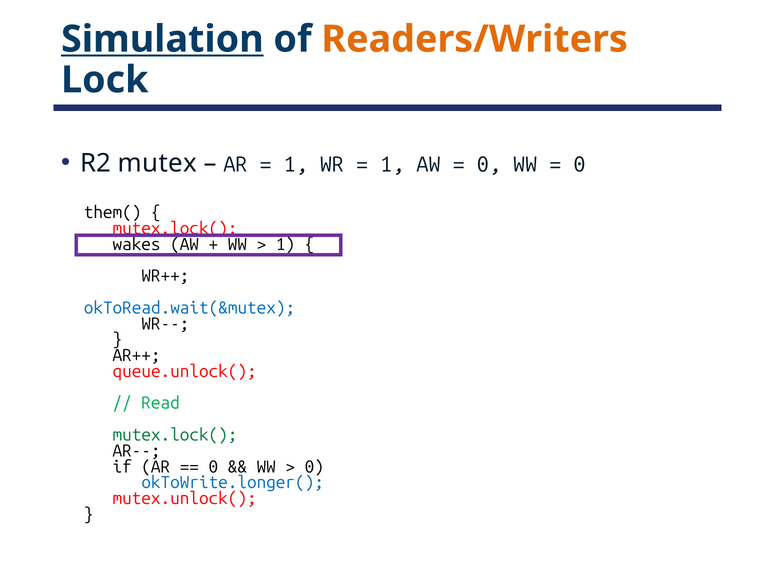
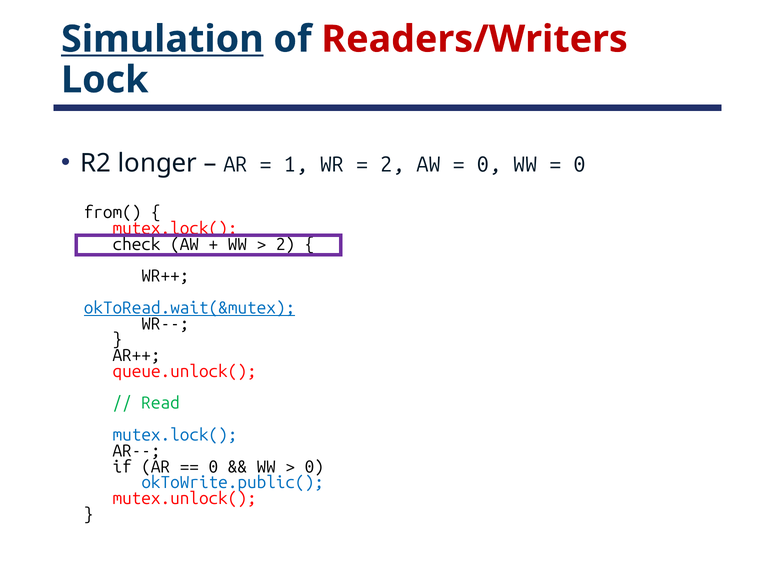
Readers/Writers colour: orange -> red
mutex: mutex -> longer
1 at (392, 165): 1 -> 2
them(: them( -> from(
wakes: wakes -> check
1 at (285, 244): 1 -> 2
okToRead.wait(&mutex underline: none -> present
mutex.lock( at (175, 435) colour: green -> blue
okToWrite.longer(: okToWrite.longer( -> okToWrite.public(
